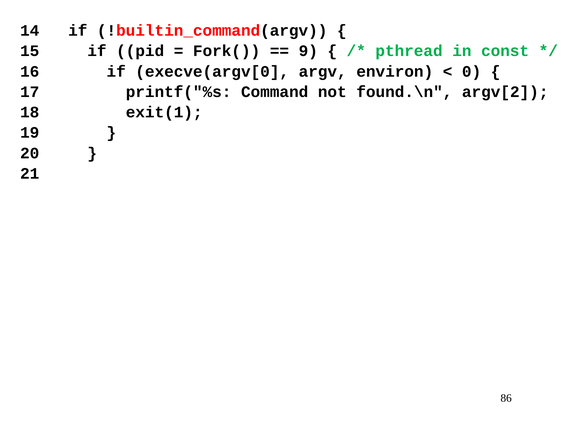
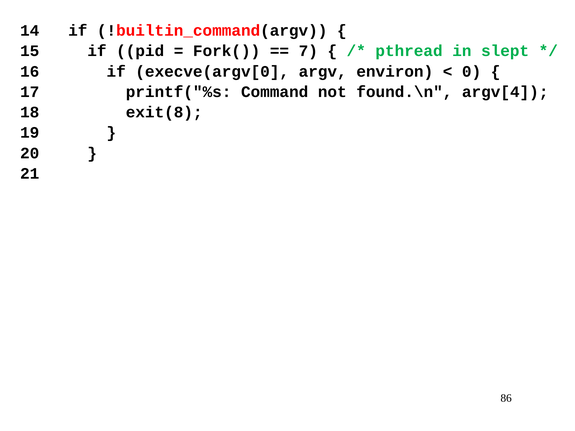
9: 9 -> 7
const: const -> slept
argv[2: argv[2 -> argv[4
exit(1: exit(1 -> exit(8
